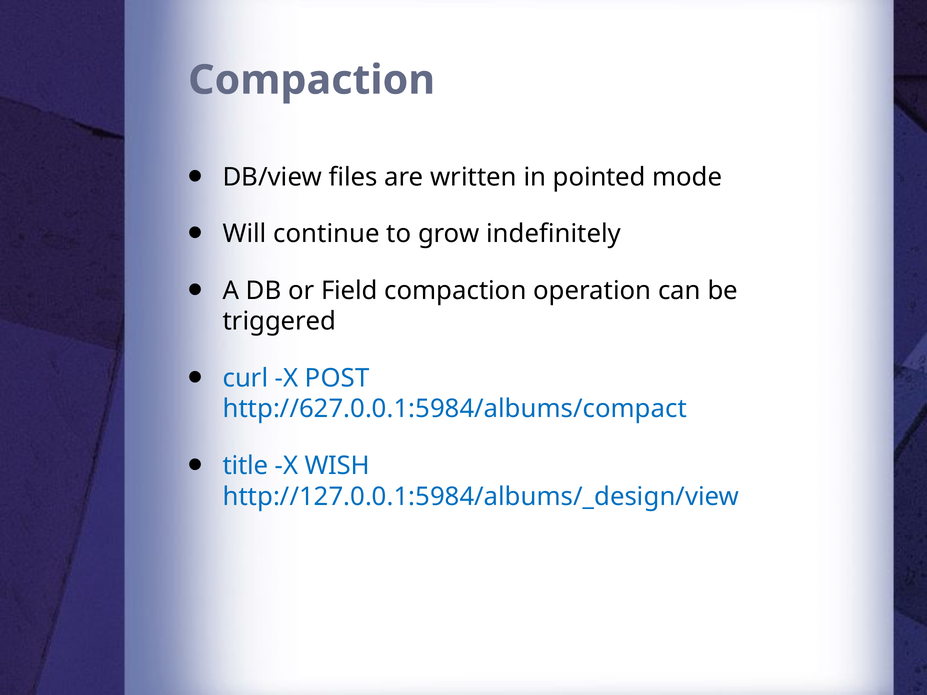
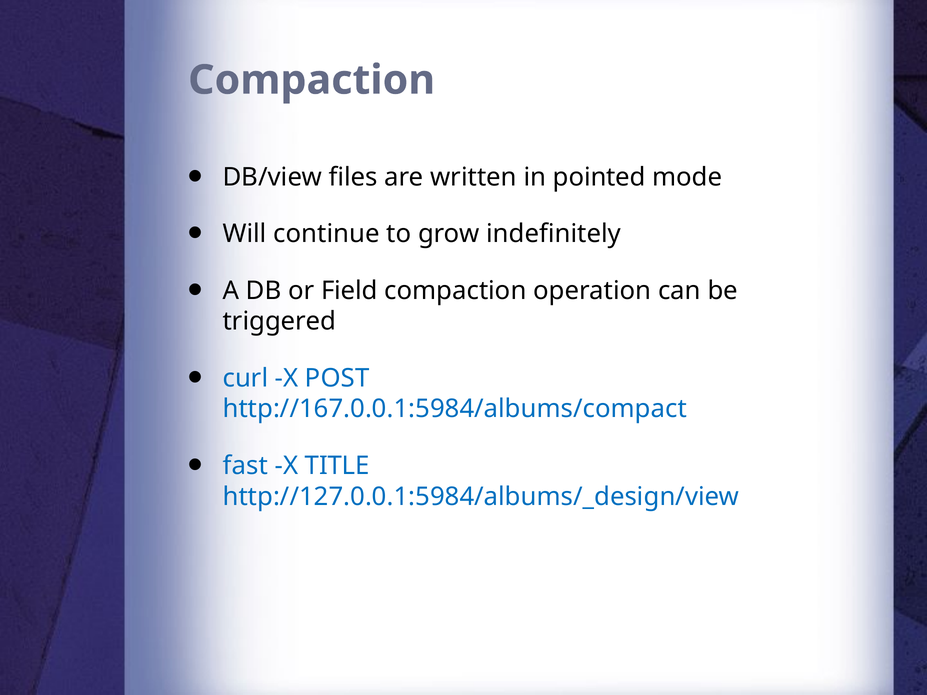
http://627.0.0.1:5984/albums/compact: http://627.0.0.1:5984/albums/compact -> http://167.0.0.1:5984/albums/compact
title: title -> fast
WISH: WISH -> TITLE
